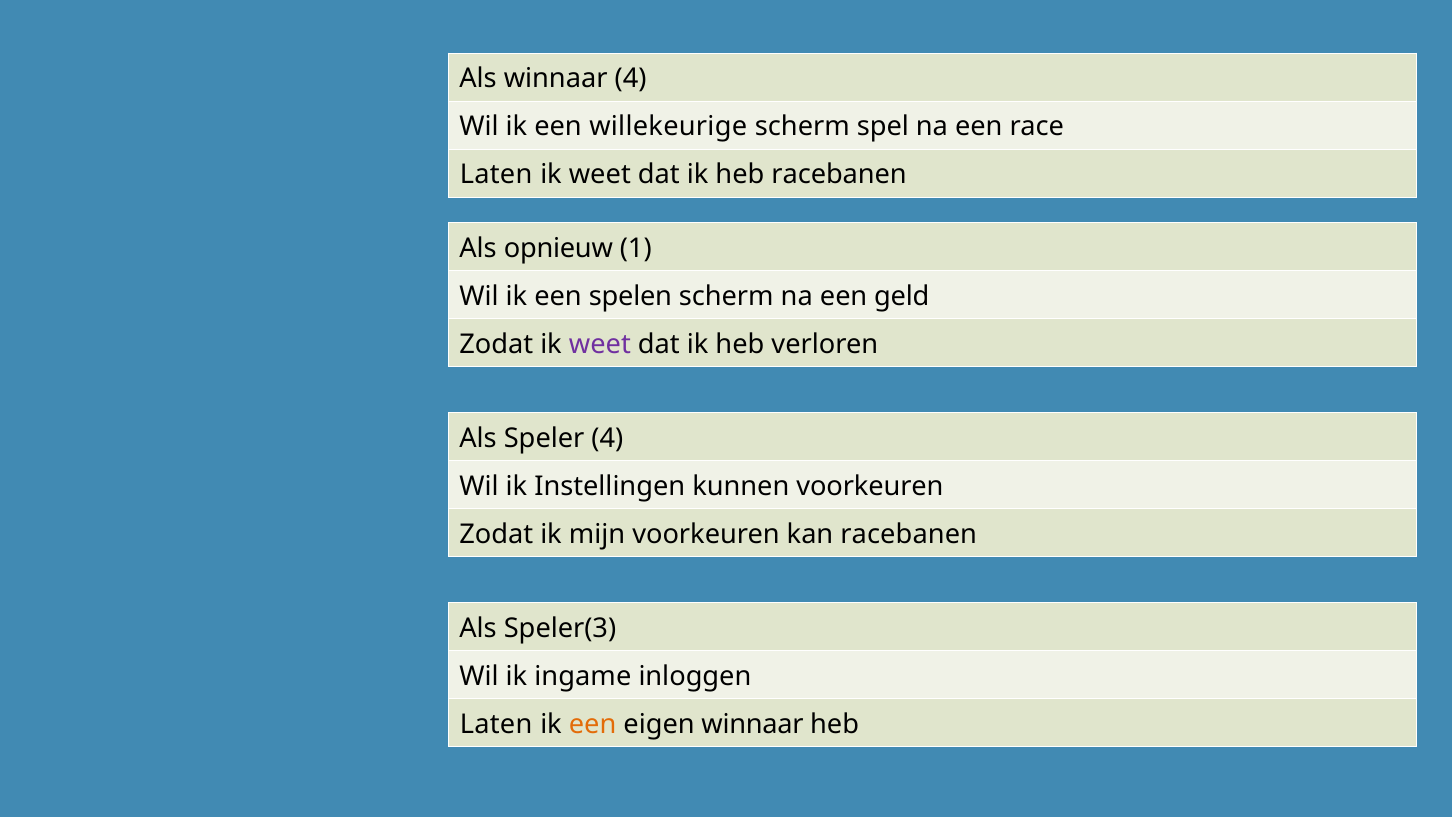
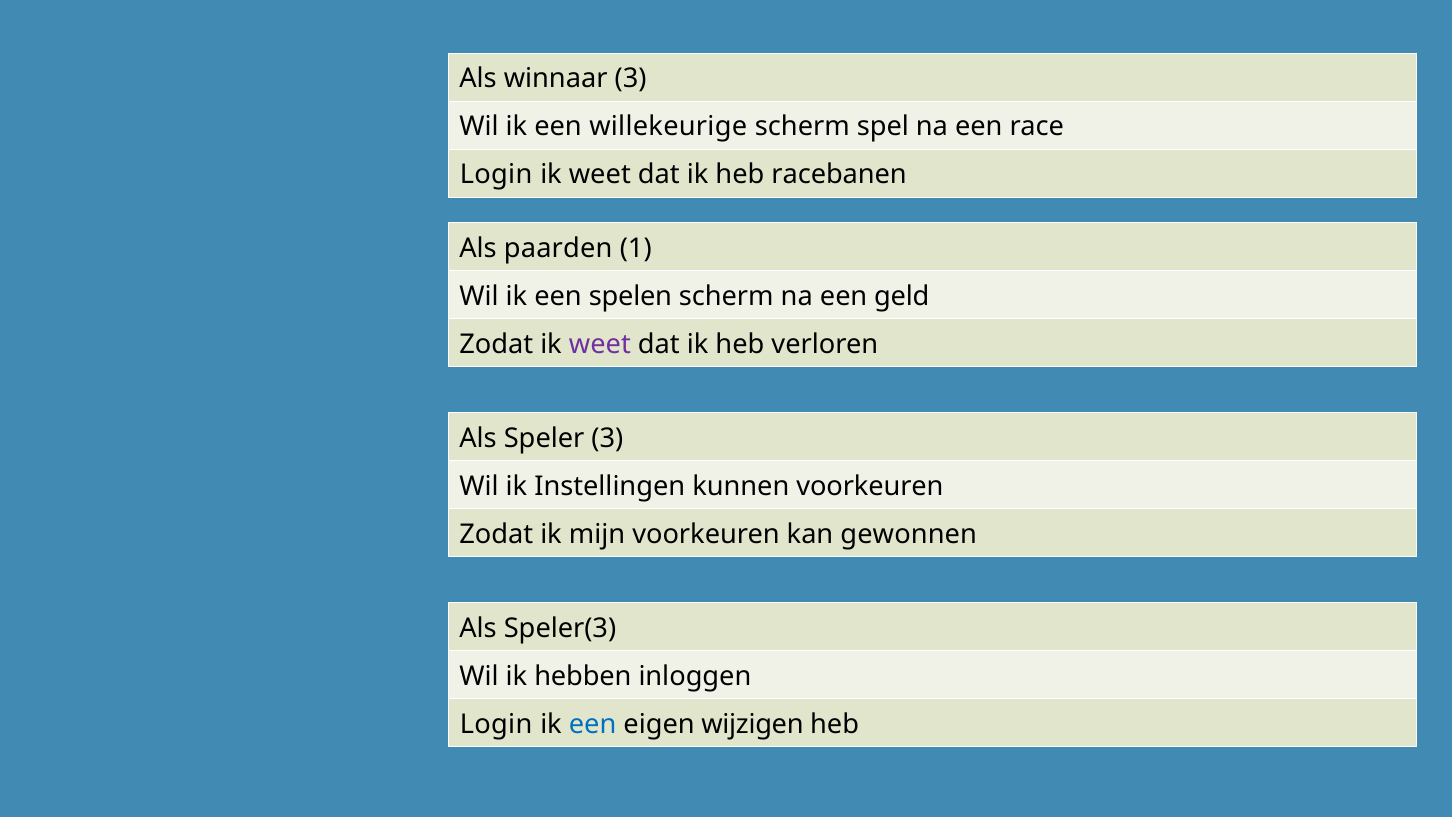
winnaar 4: 4 -> 3
Laten at (496, 175): Laten -> Login
opnieuw: opnieuw -> paarden
Speler 4: 4 -> 3
kan racebanen: racebanen -> gewonnen
ingame: ingame -> hebben
Laten at (496, 724): Laten -> Login
een at (593, 724) colour: orange -> blue
eigen winnaar: winnaar -> wijzigen
